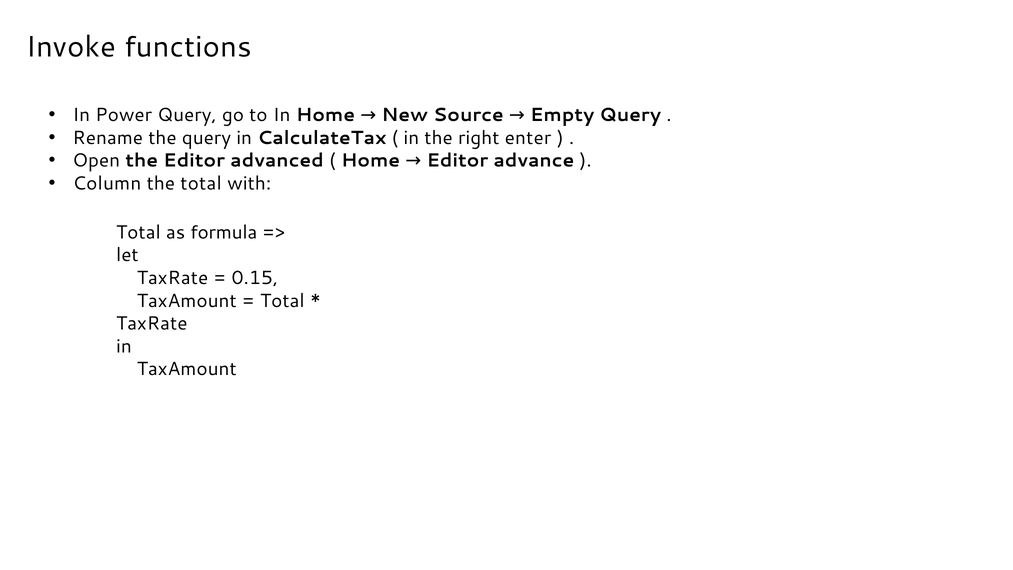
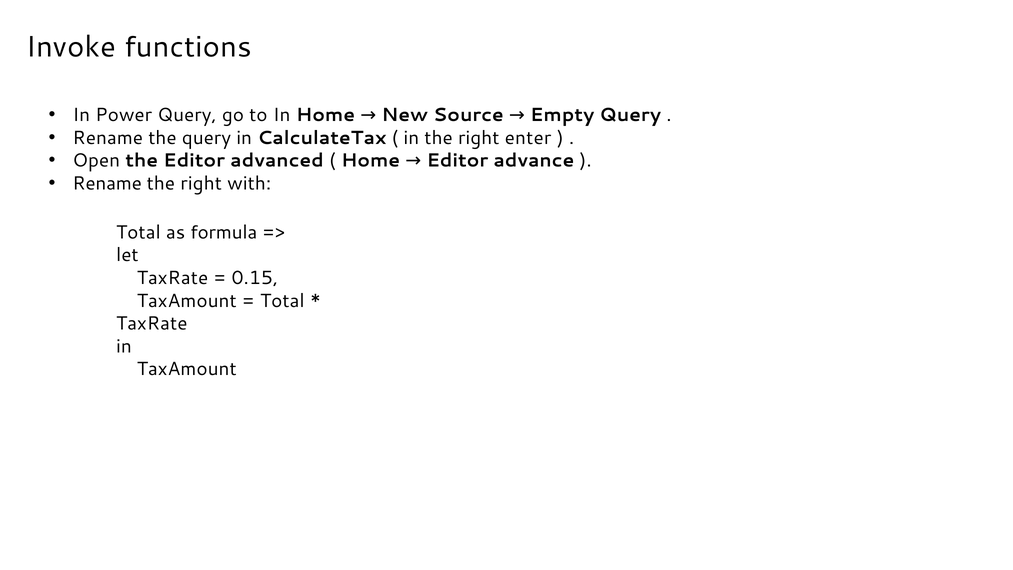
Column at (107, 183): Column -> Rename
total at (201, 183): total -> right
